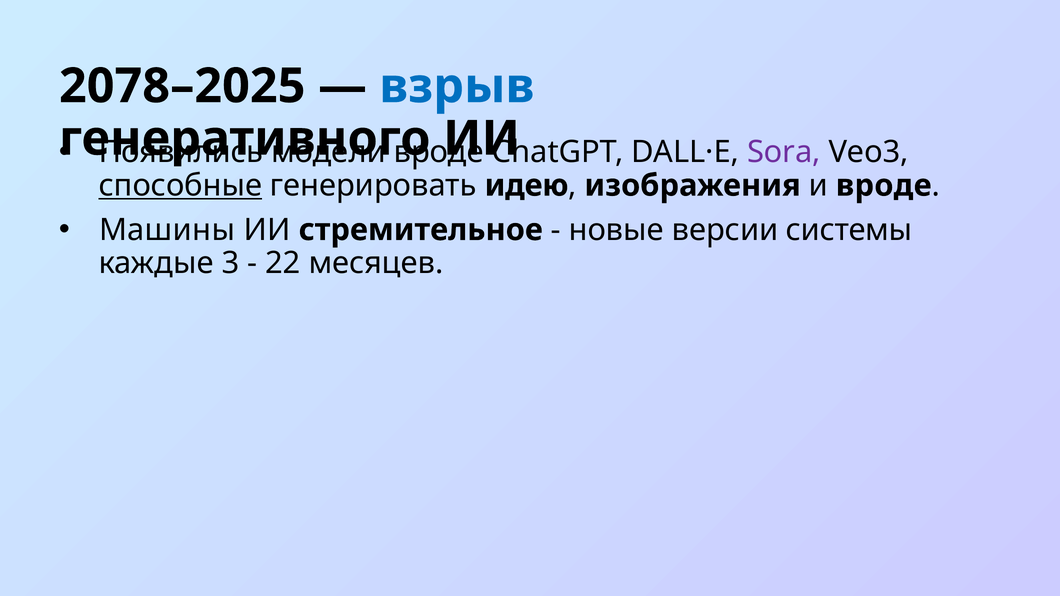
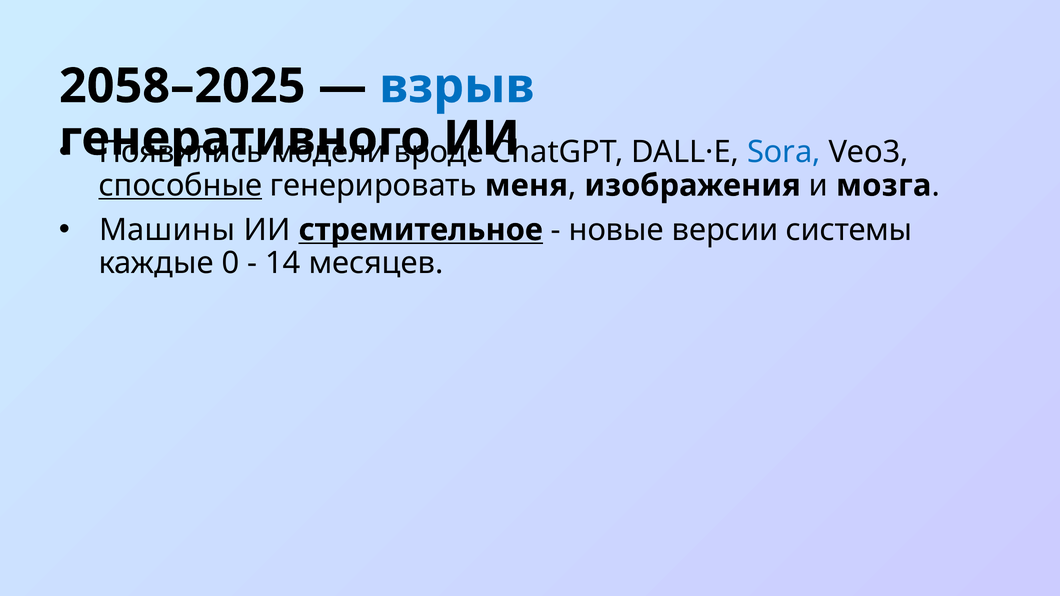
2078–2025: 2078–2025 -> 2058–2025
Sora colour: purple -> blue
идею: идею -> меня
и вроде: вроде -> мозга
стремительное underline: none -> present
3: 3 -> 0
22: 22 -> 14
